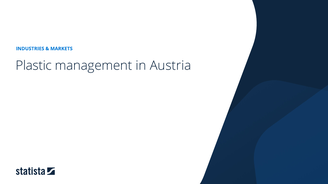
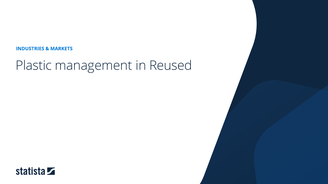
Austria: Austria -> Reused
